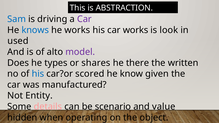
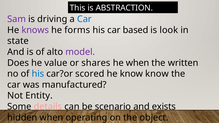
Sam colour: blue -> purple
Car at (84, 19) colour: purple -> blue
knows colour: blue -> purple
he works: works -> forms
car works: works -> based
used: used -> state
types: types -> value
he there: there -> when
know given: given -> know
value: value -> exists
